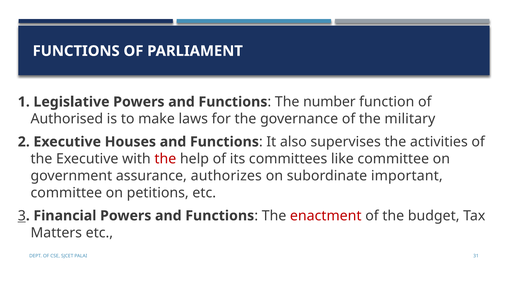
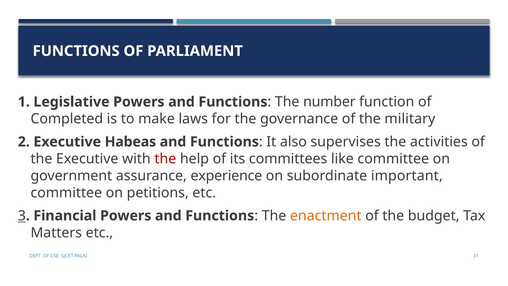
Authorised: Authorised -> Completed
Houses: Houses -> Habeas
authorizes: authorizes -> experience
enactment colour: red -> orange
